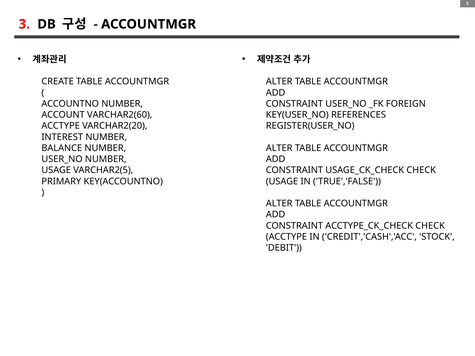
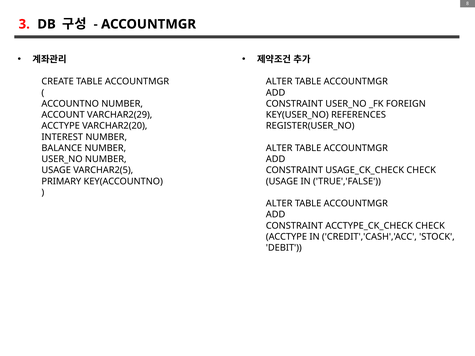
VARCHAR2(60: VARCHAR2(60 -> VARCHAR2(29
